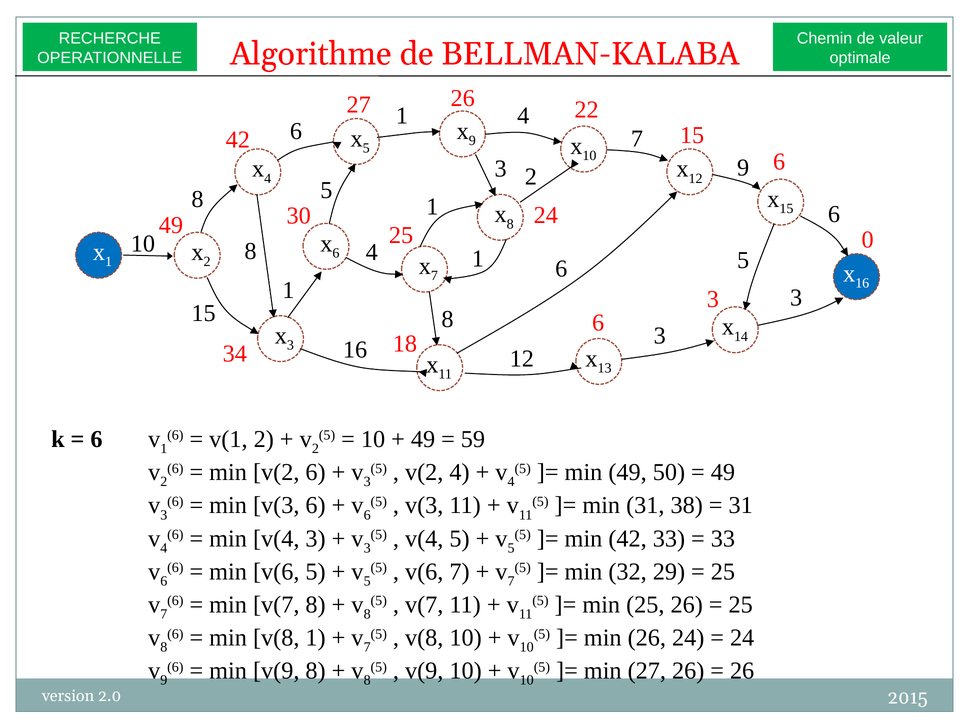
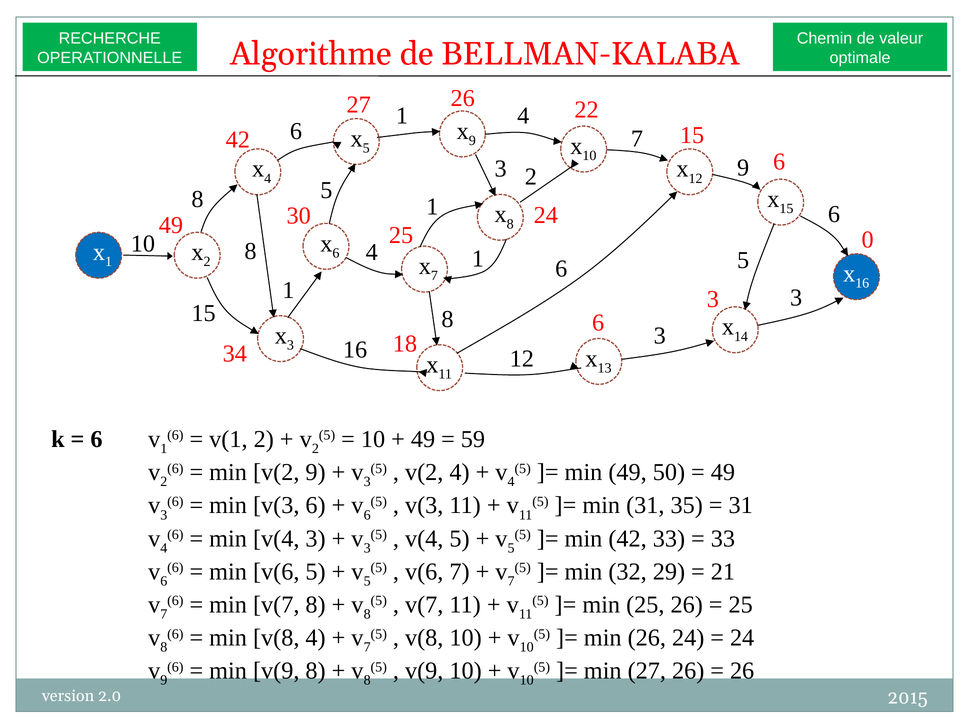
v(2 6: 6 -> 9
38: 38 -> 35
25 at (723, 571): 25 -> 21
v(8 1: 1 -> 4
